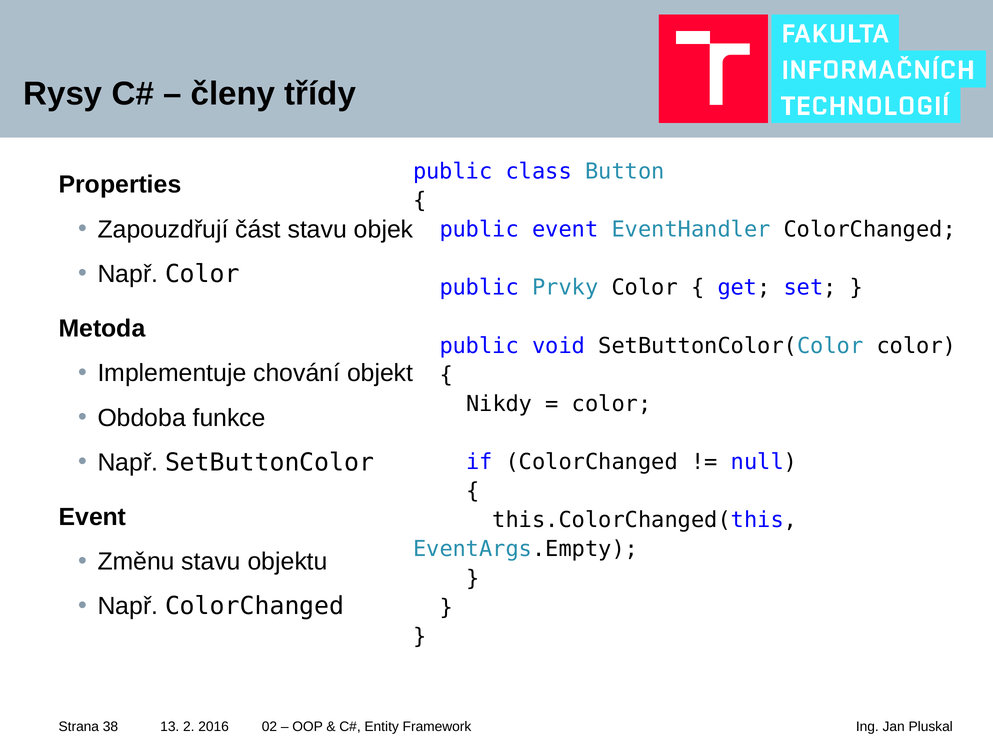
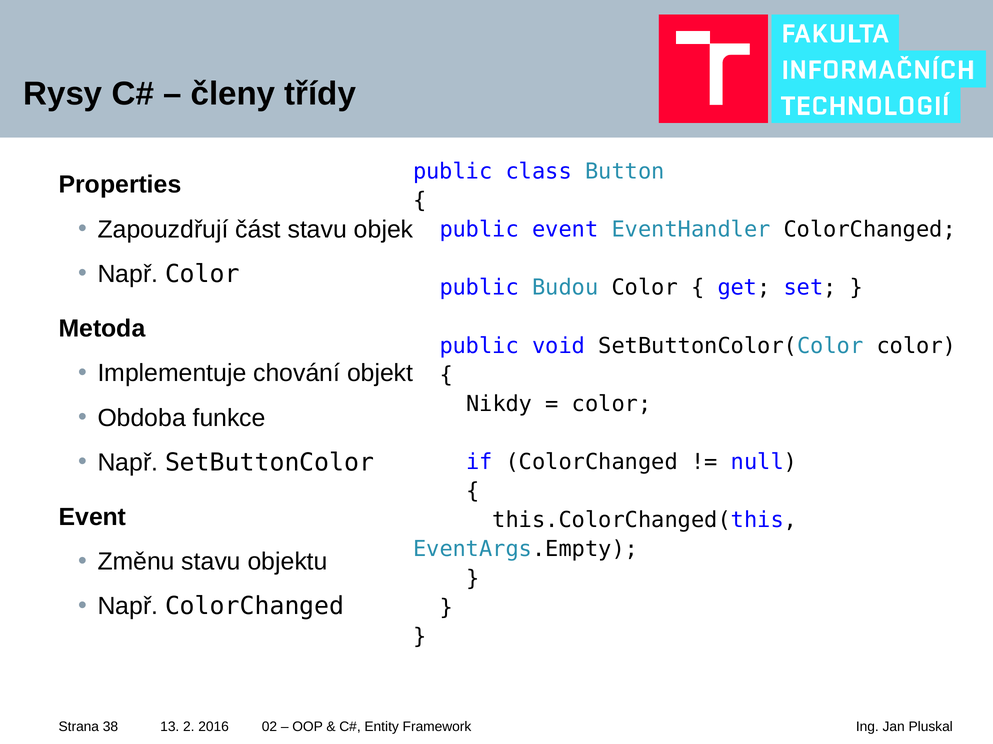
Prvky: Prvky -> Budou
